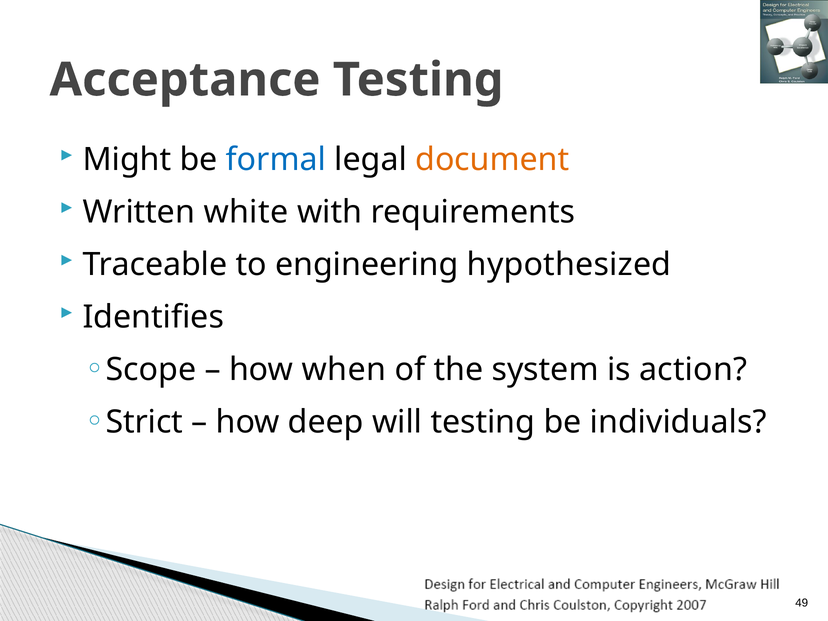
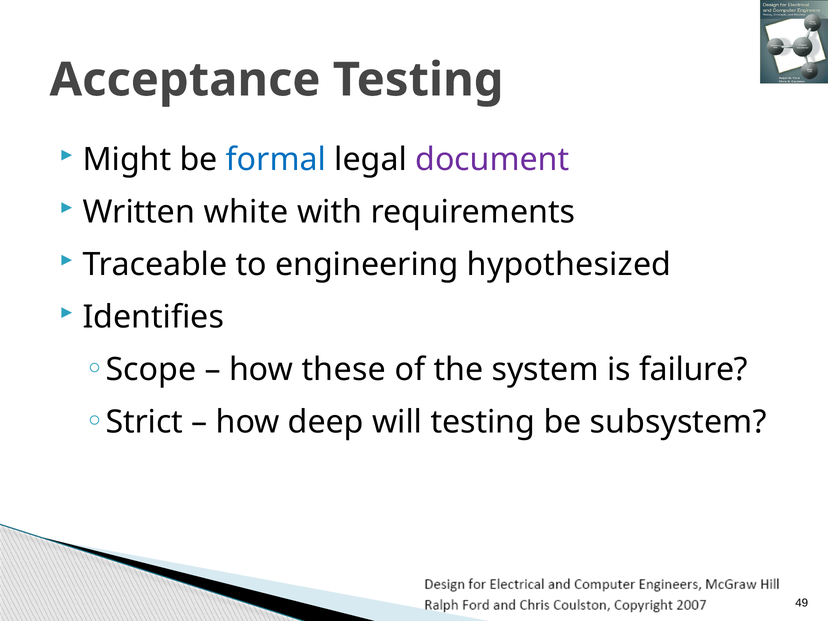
document colour: orange -> purple
when: when -> these
action: action -> failure
individuals: individuals -> subsystem
